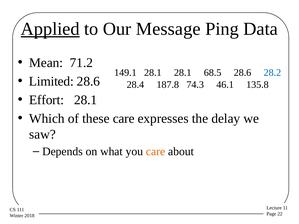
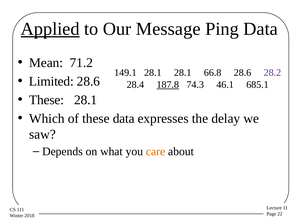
68.5: 68.5 -> 66.8
28.2 colour: blue -> purple
187.8 underline: none -> present
135.8: 135.8 -> 685.1
Effort at (47, 100): Effort -> These
these care: care -> data
